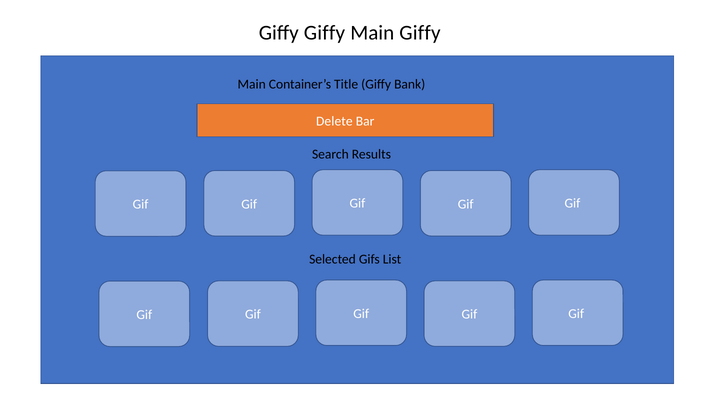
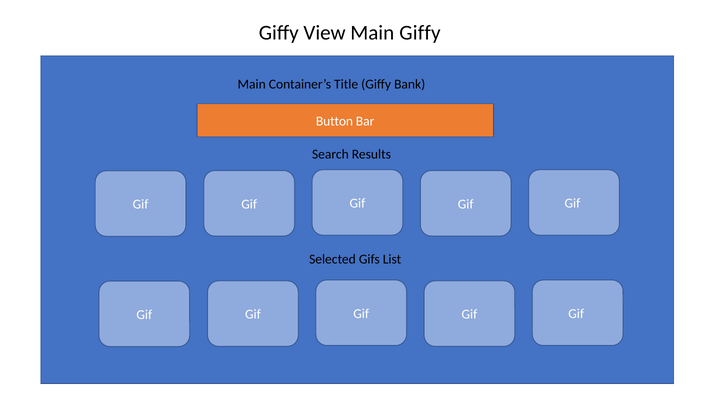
Giffy Giffy: Giffy -> View
Delete: Delete -> Button
